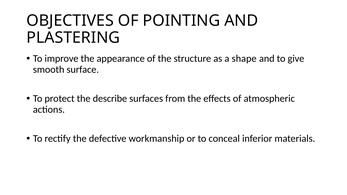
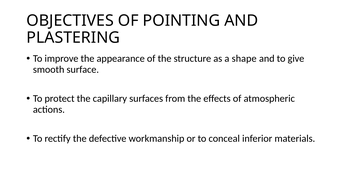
describe: describe -> capillary
